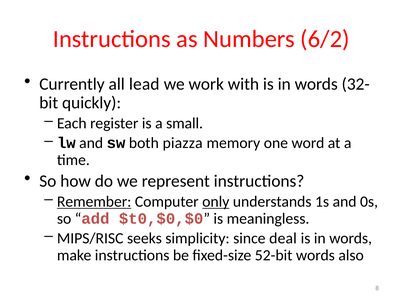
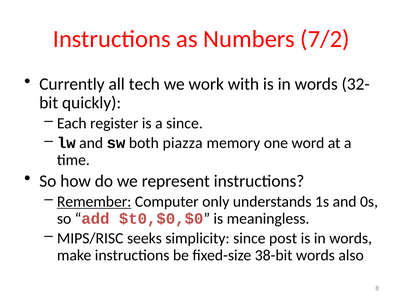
6/2: 6/2 -> 7/2
lead: lead -> tech
a small: small -> since
only underline: present -> none
deal: deal -> post
52-bit: 52-bit -> 38-bit
